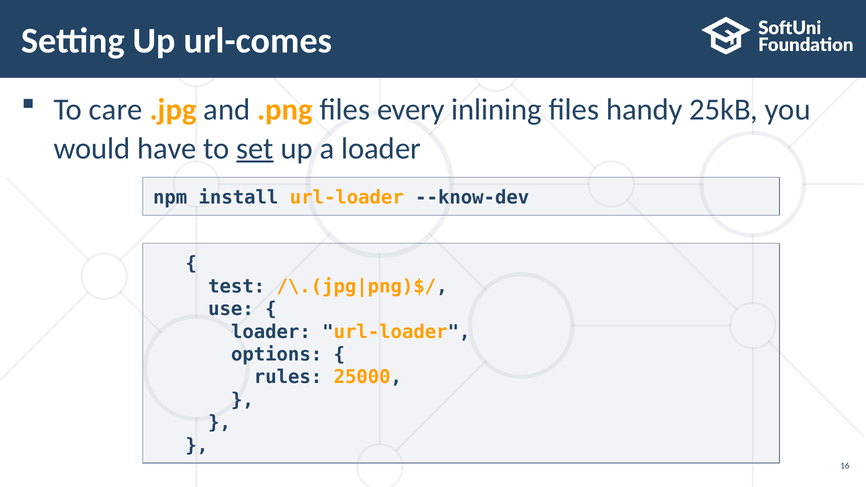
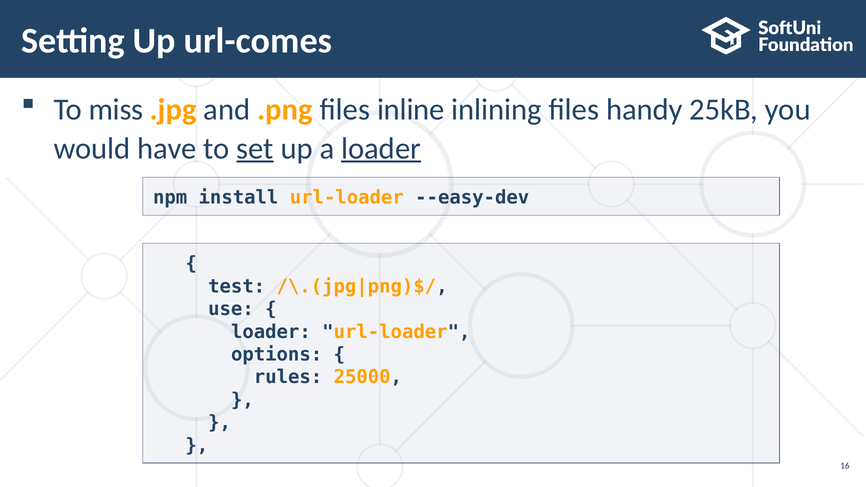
care: care -> miss
every: every -> inline
loader at (381, 148) underline: none -> present
--know-dev: --know-dev -> --easy-dev
